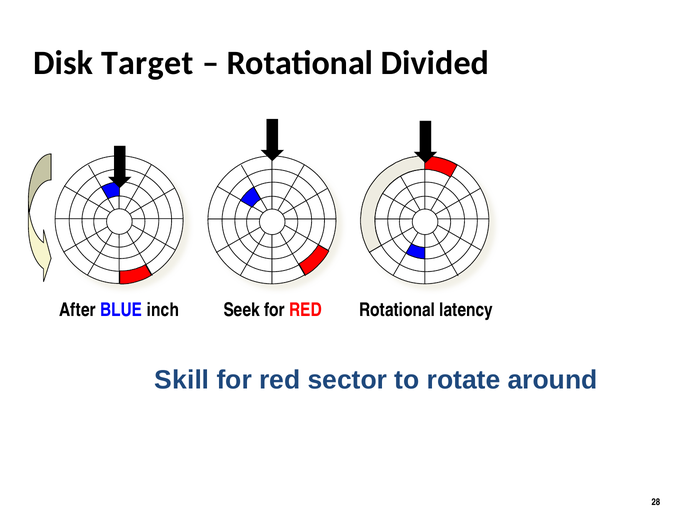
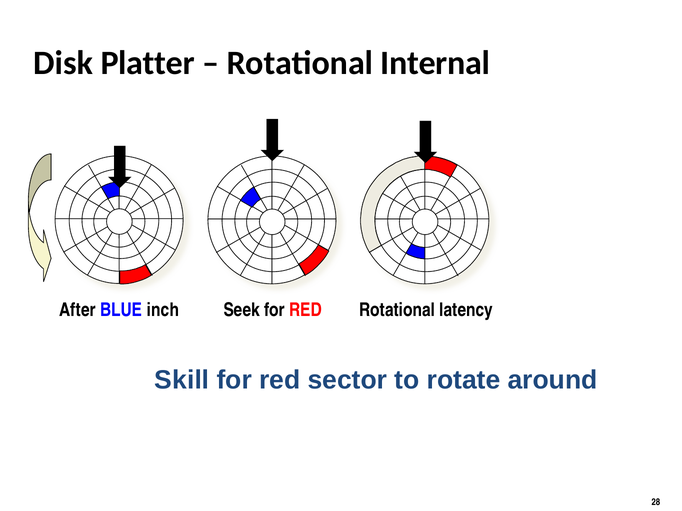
Target: Target -> Platter
Divided: Divided -> Internal
